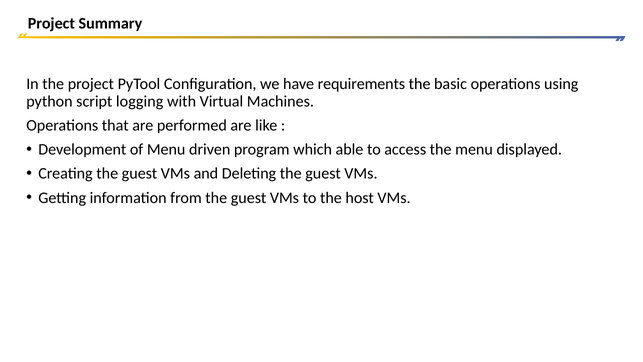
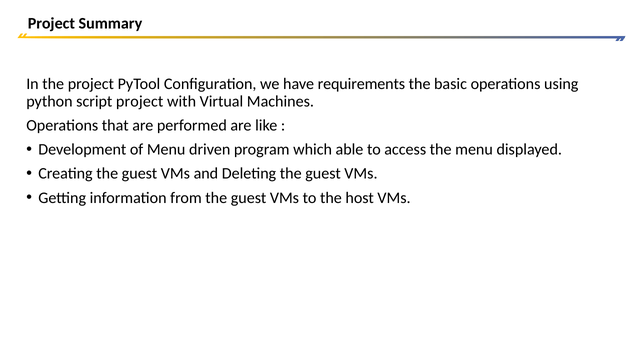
script logging: logging -> project
